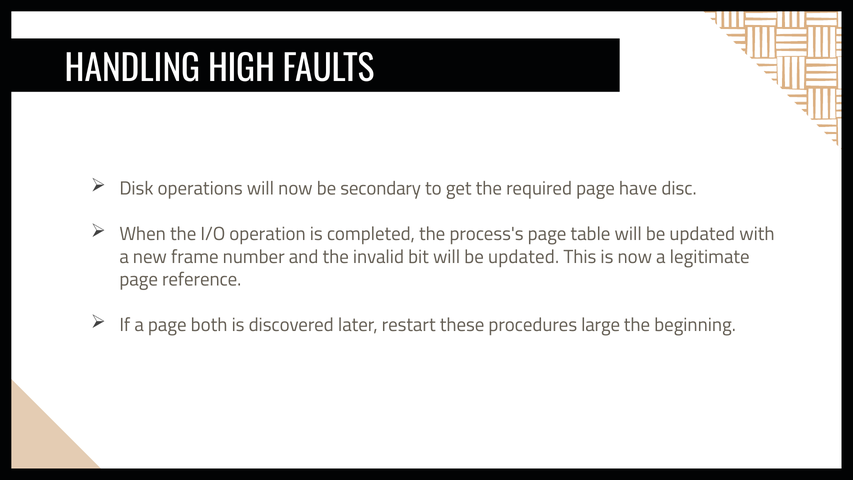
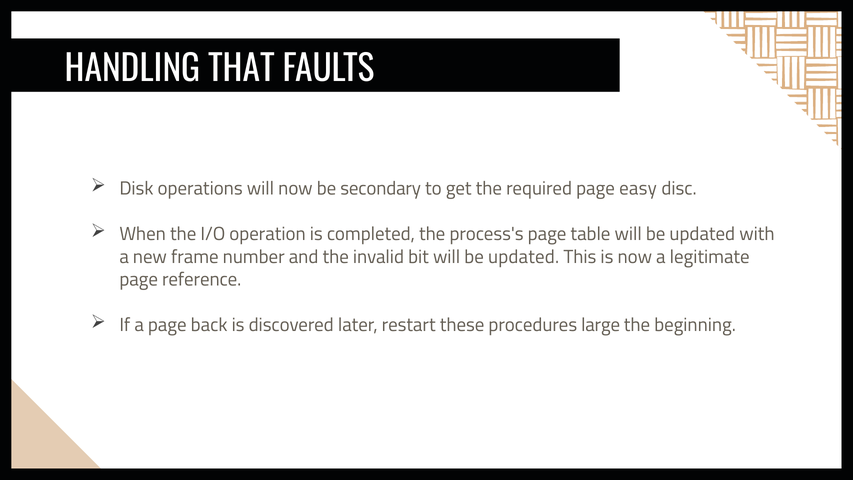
HIGH: HIGH -> THAT
have: have -> easy
both: both -> back
